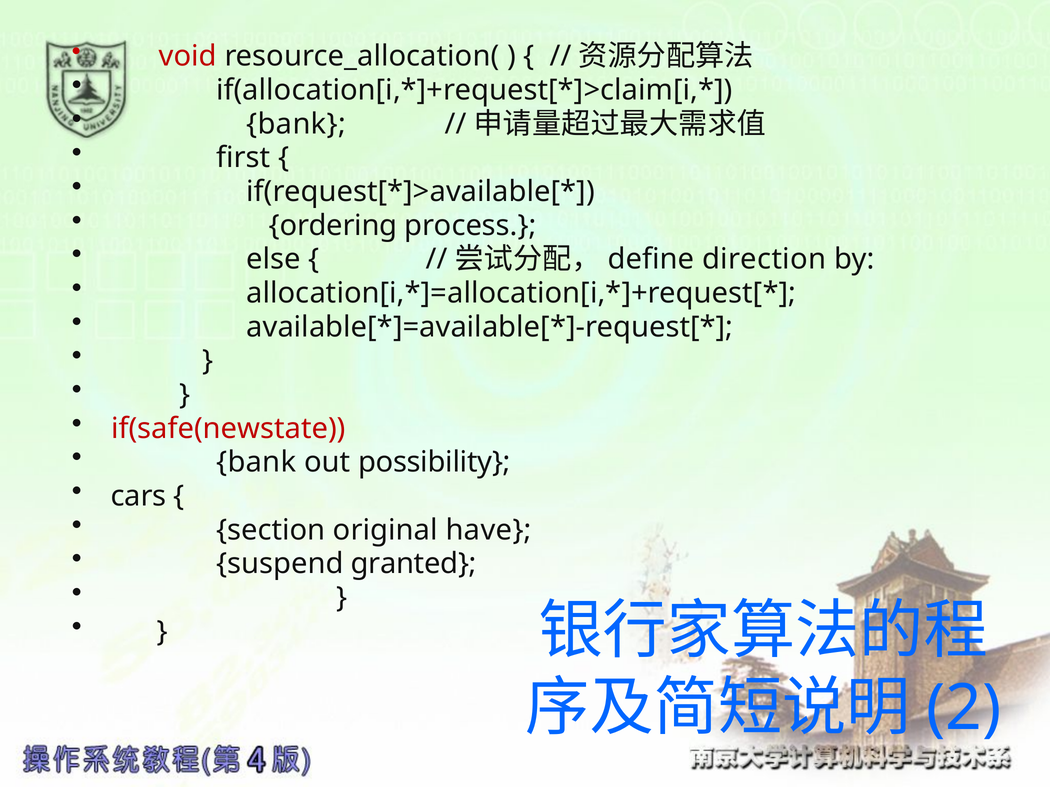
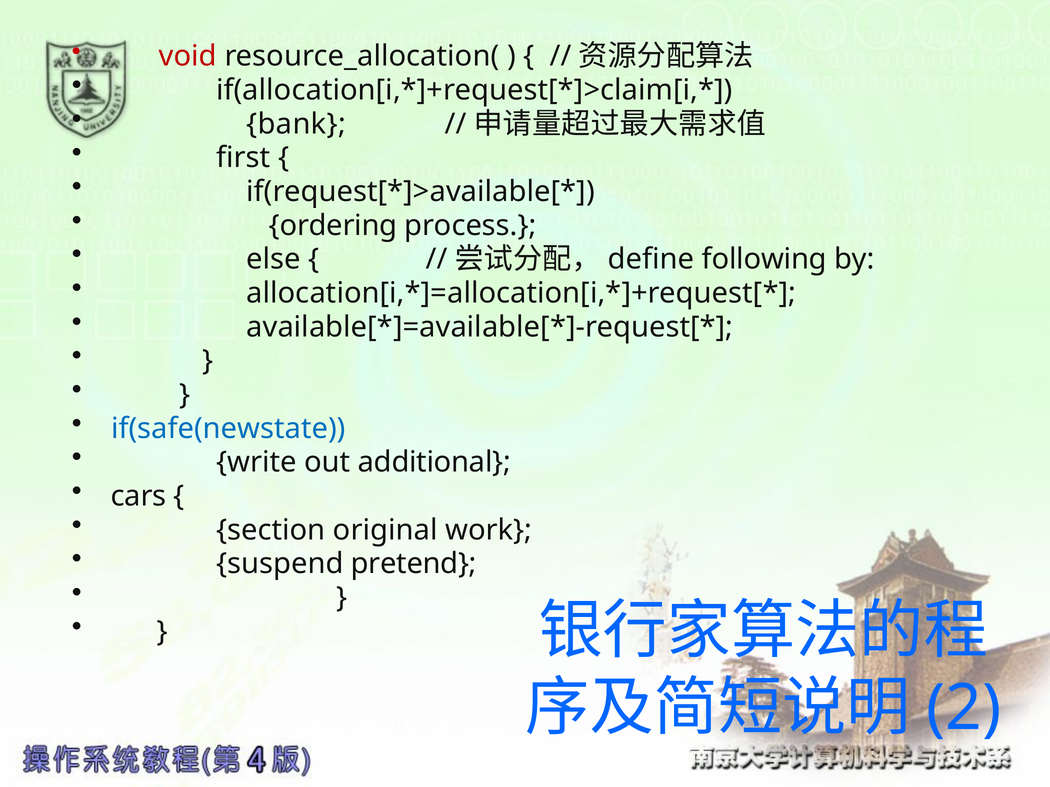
direction: direction -> following
if(safe(newstate colour: red -> blue
bank at (256, 463): bank -> write
possibility: possibility -> additional
have: have -> work
granted: granted -> pretend
